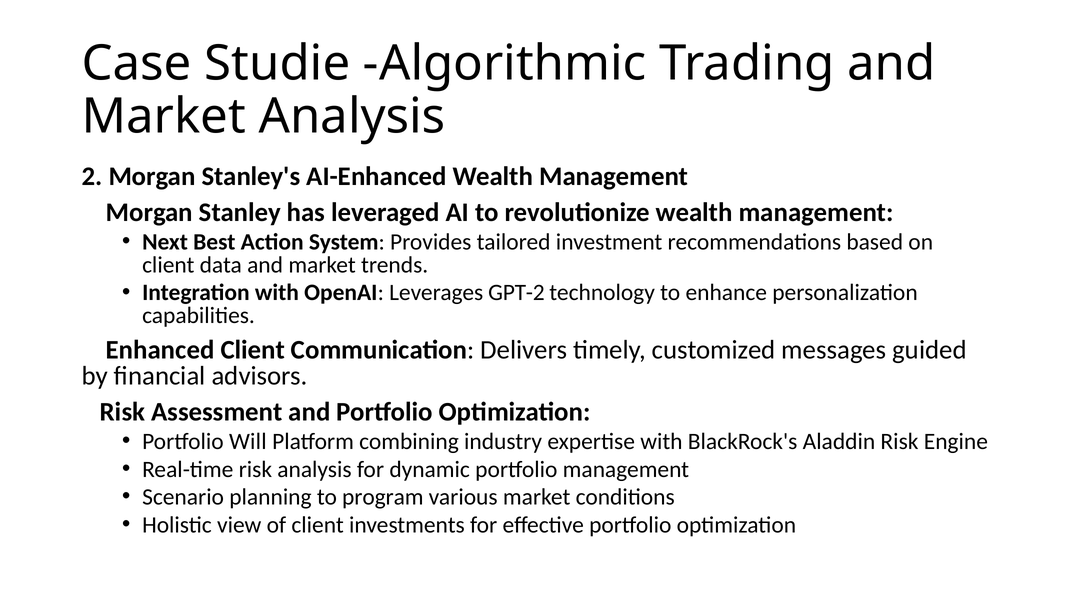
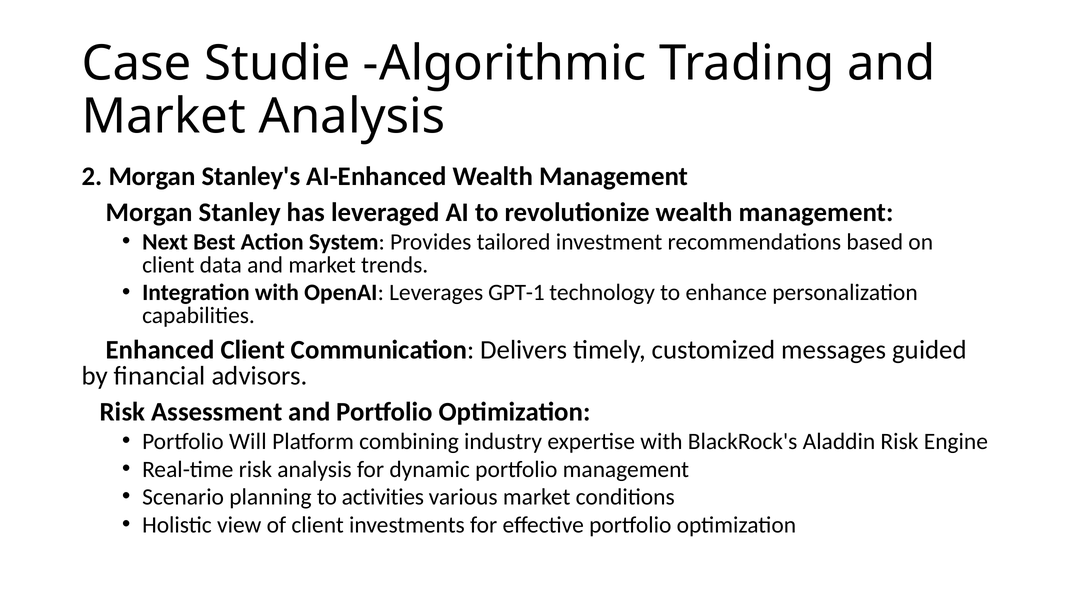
GPT-2: GPT-2 -> GPT-1
program: program -> activities
